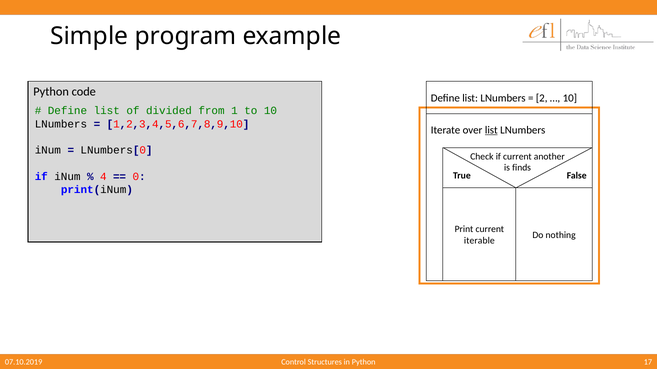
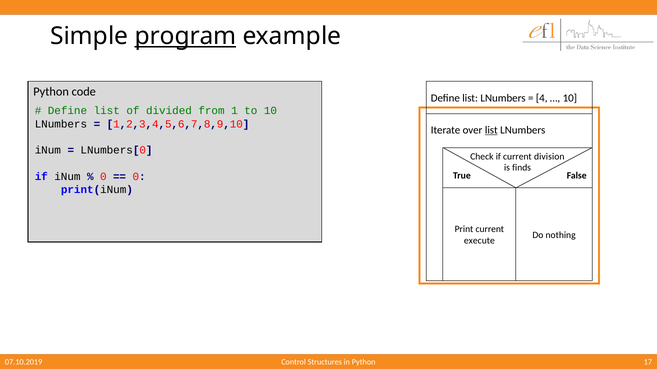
program underline: none -> present
2: 2 -> 4
another: another -> division
4 at (103, 177): 4 -> 0
iterable: iterable -> execute
